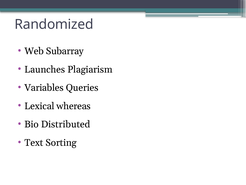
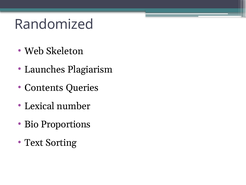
Subarray: Subarray -> Skeleton
Variables: Variables -> Contents
whereas: whereas -> number
Distributed: Distributed -> Proportions
